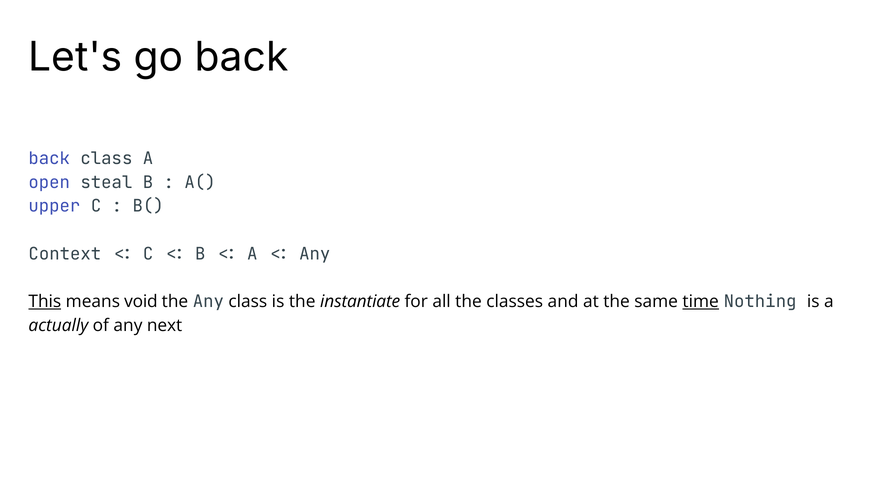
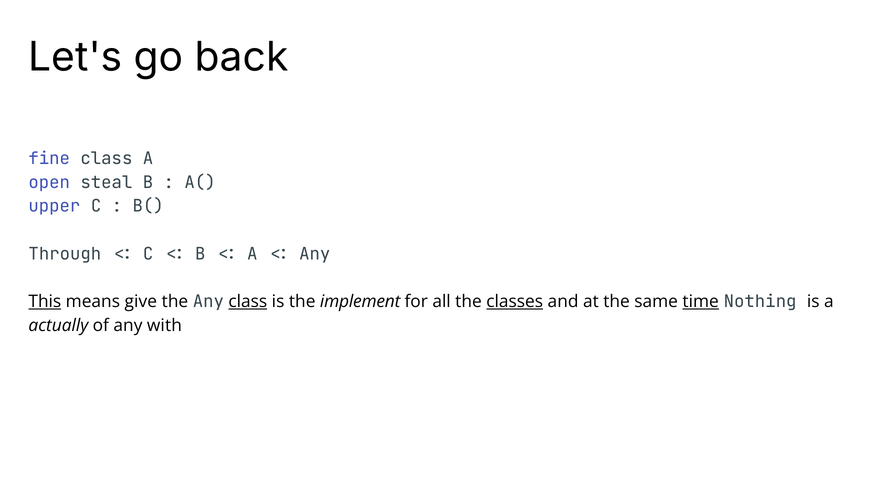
back at (49, 159): back -> fine
Context: Context -> Through
void: void -> give
class at (248, 302) underline: none -> present
instantiate: instantiate -> implement
classes underline: none -> present
next: next -> with
